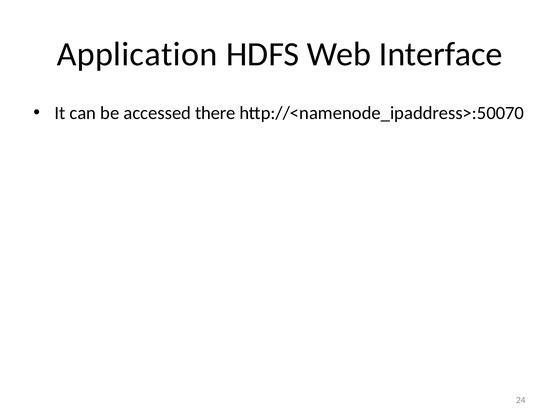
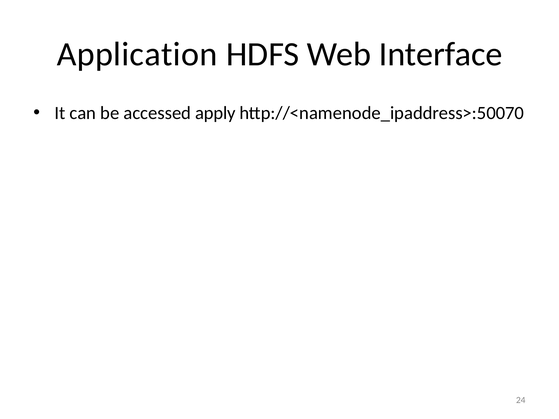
there: there -> apply
